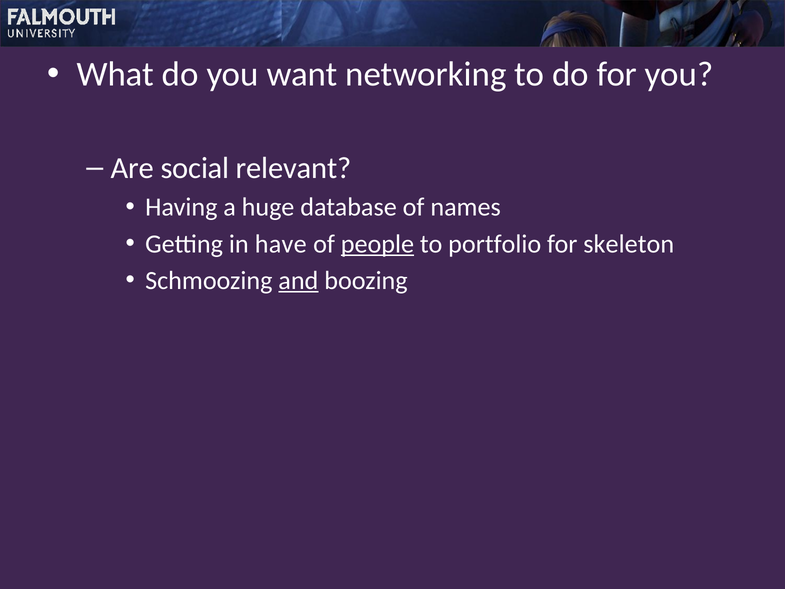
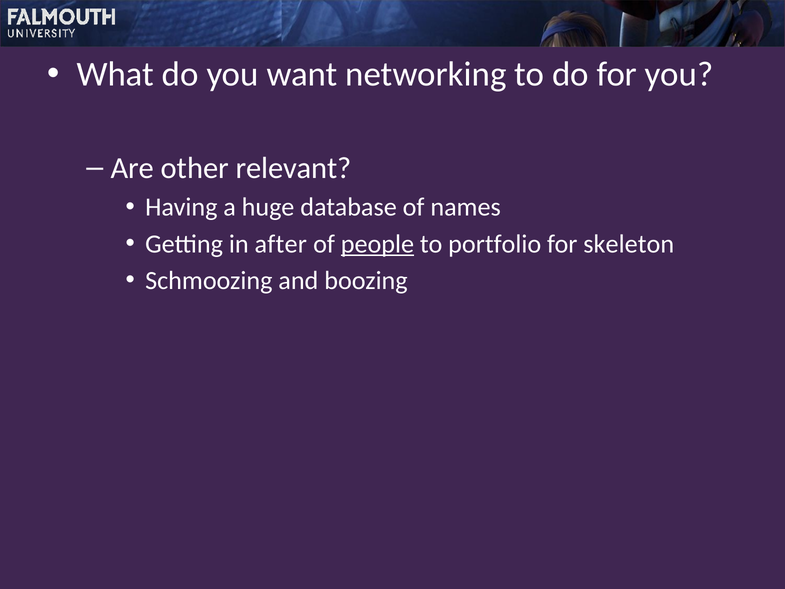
social: social -> other
have: have -> after
and underline: present -> none
